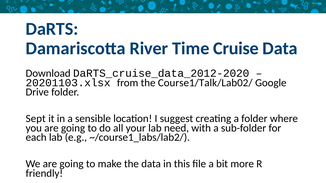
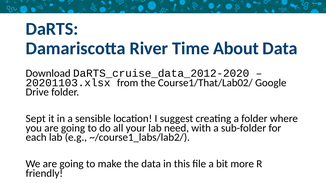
Cruise: Cruise -> About
Course1/Talk/Lab02/: Course1/Talk/Lab02/ -> Course1/That/Lab02/
